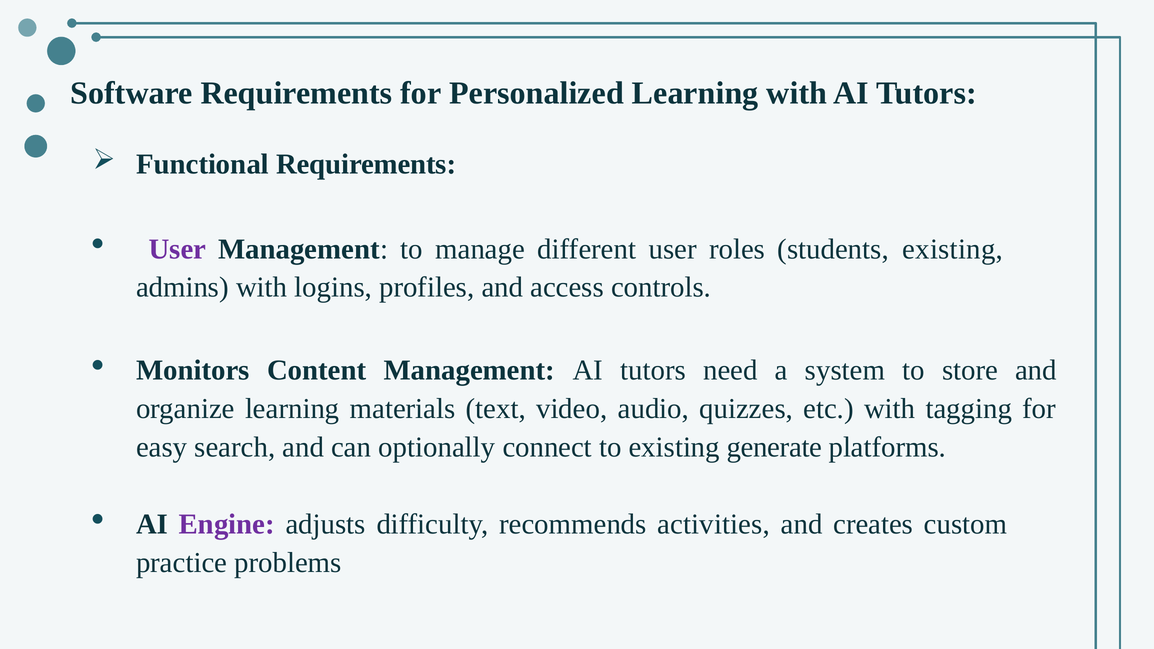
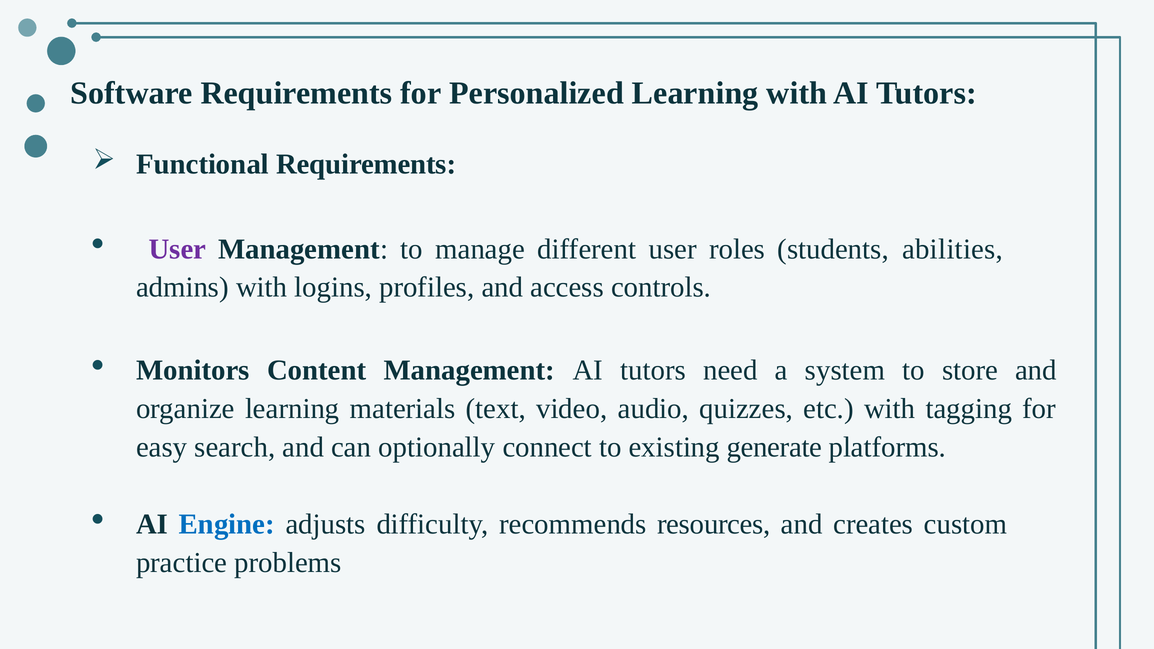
students existing: existing -> abilities
Engine colour: purple -> blue
activities: activities -> resources
